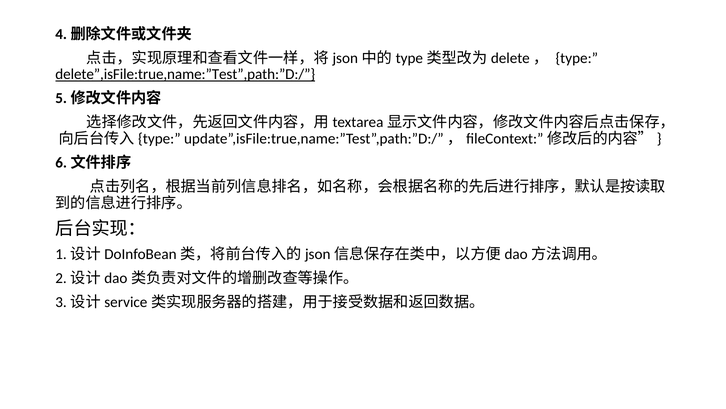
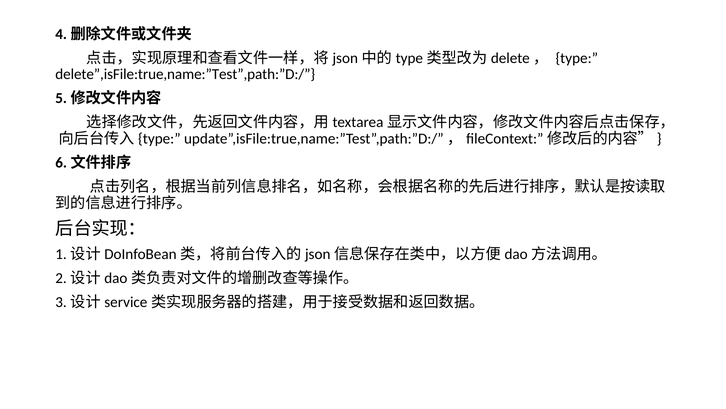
delete”,isFile:true,name:”Test”,path:”D:/ underline: present -> none
